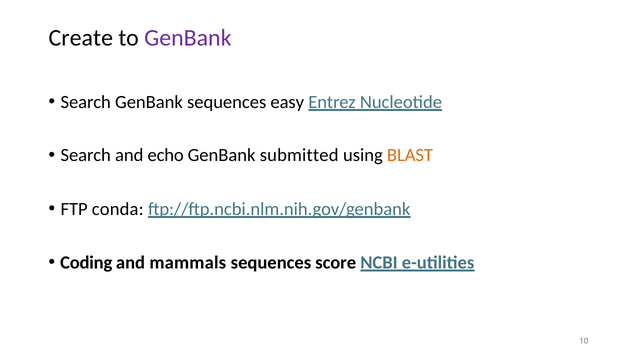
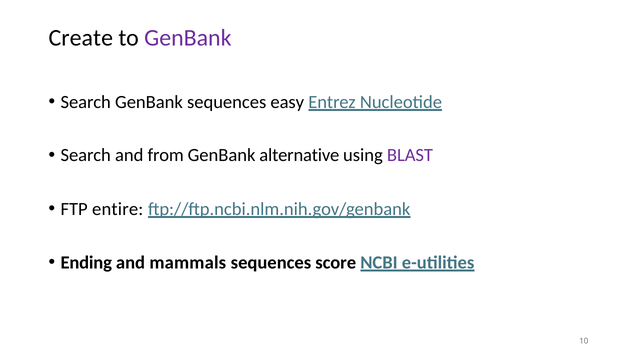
echo: echo -> from
submitted: submitted -> alternative
BLAST colour: orange -> purple
conda: conda -> entire
Coding: Coding -> Ending
